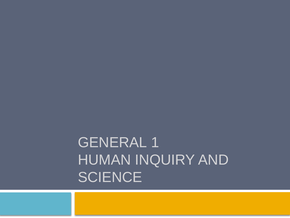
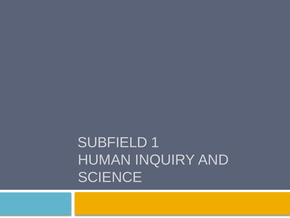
GENERAL: GENERAL -> SUBFIELD
